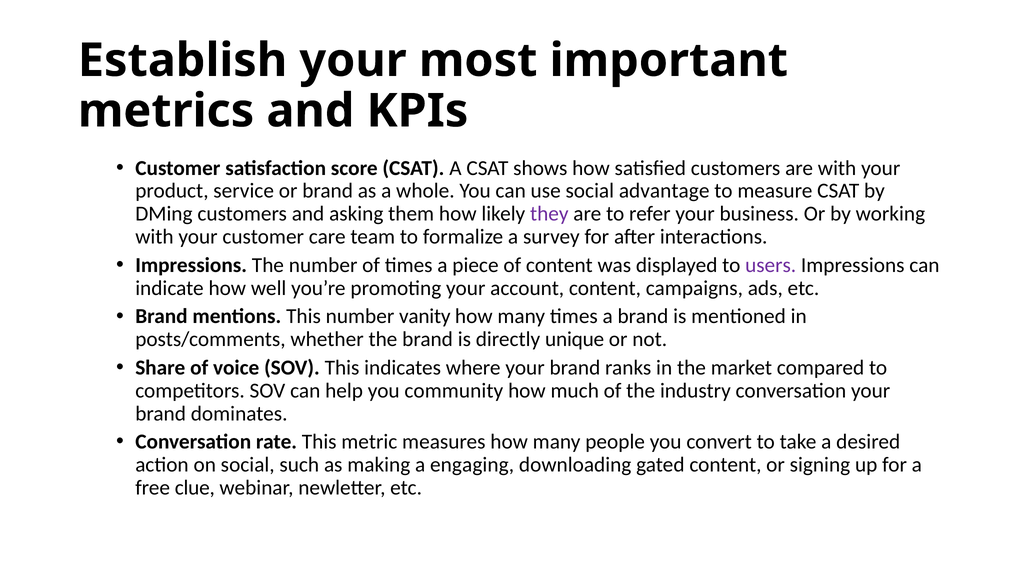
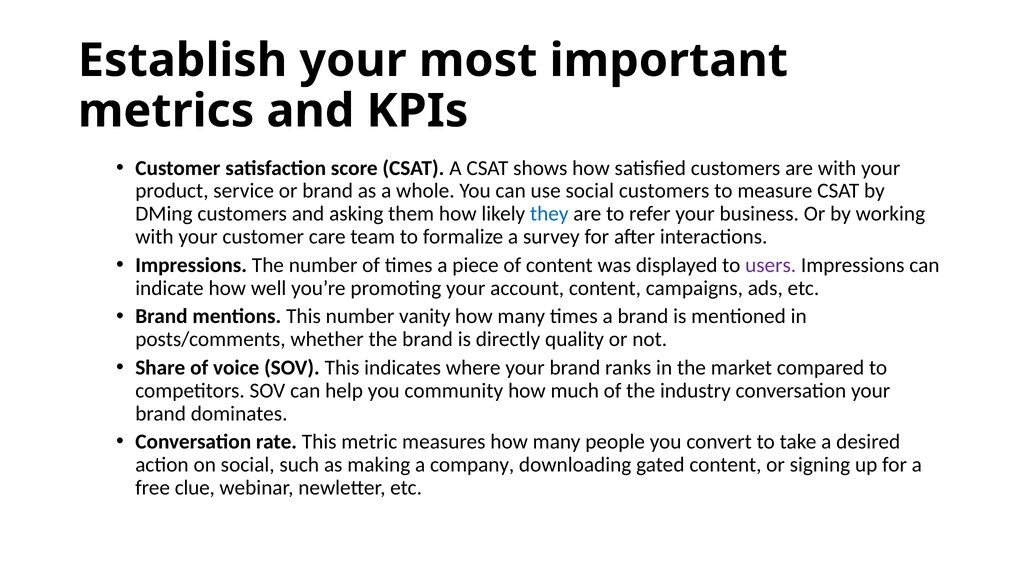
social advantage: advantage -> customers
they colour: purple -> blue
unique: unique -> quality
engaging: engaging -> company
